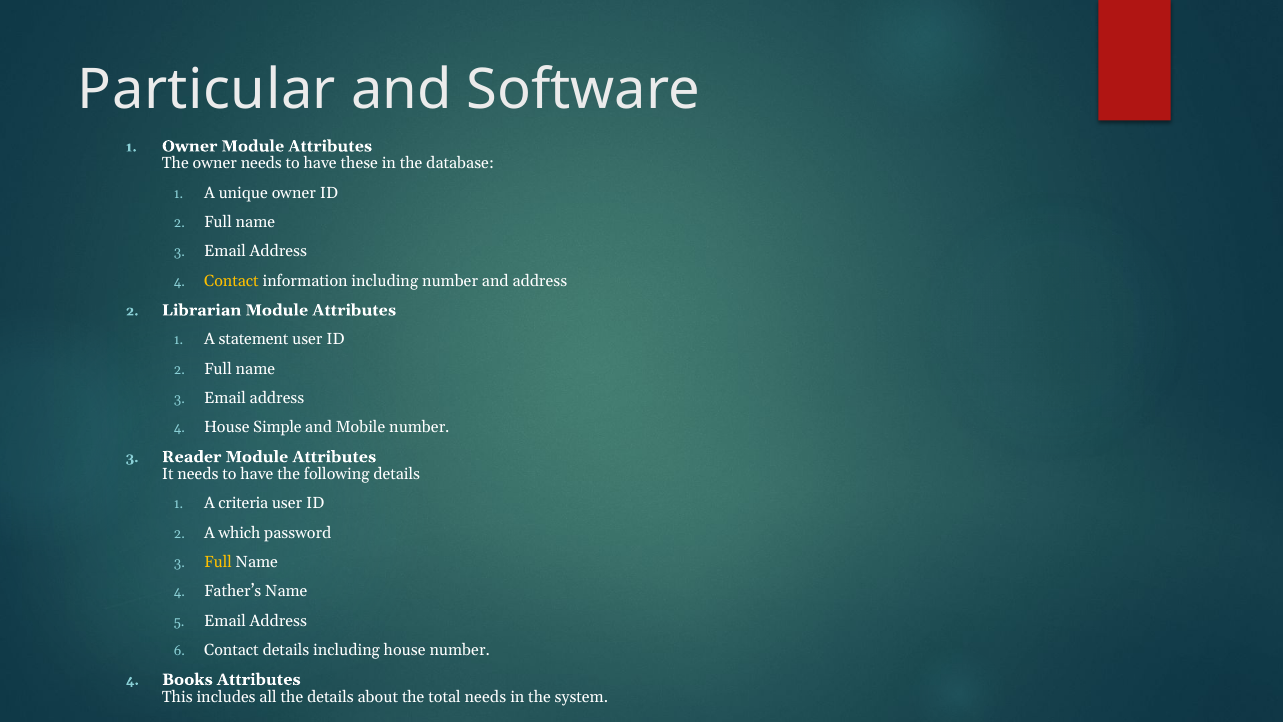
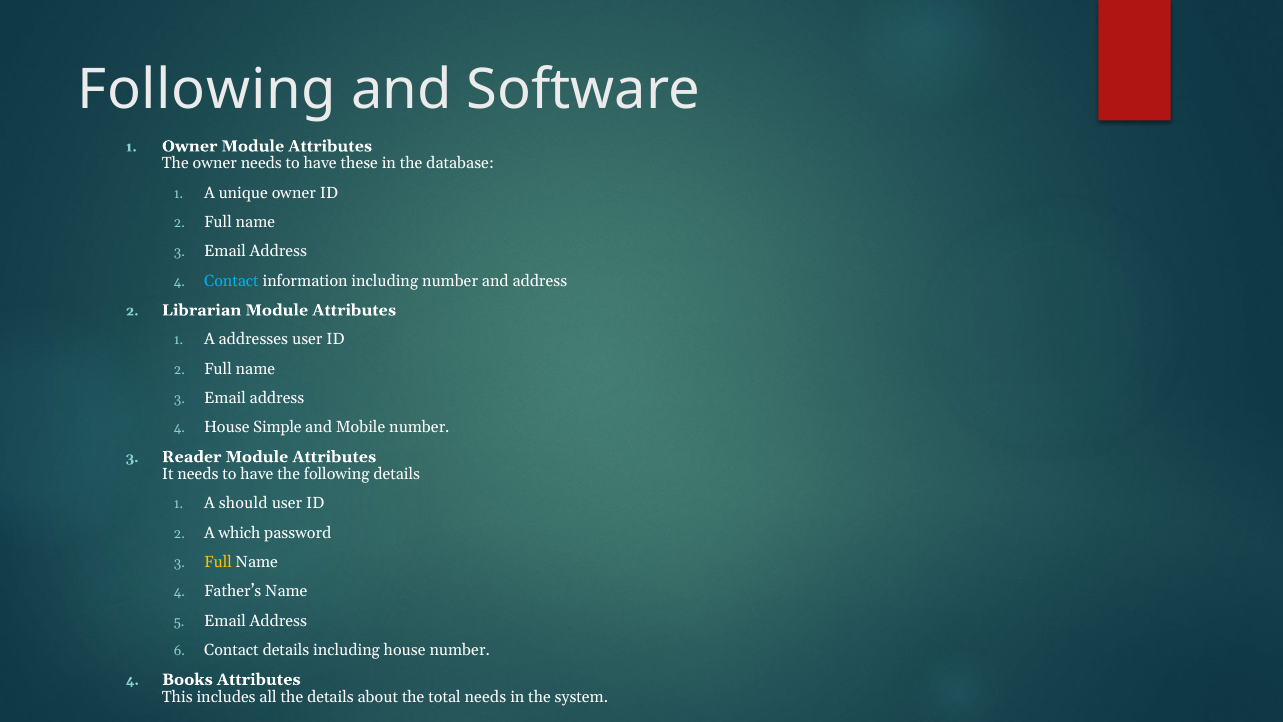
Particular at (207, 90): Particular -> Following
Contact at (231, 281) colour: yellow -> light blue
statement: statement -> addresses
criteria: criteria -> should
